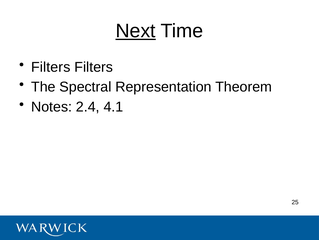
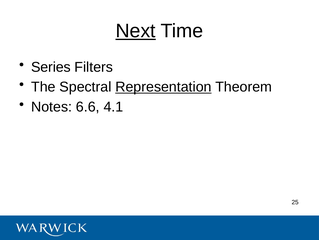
Filters at (51, 67): Filters -> Series
Representation underline: none -> present
2.4: 2.4 -> 6.6
